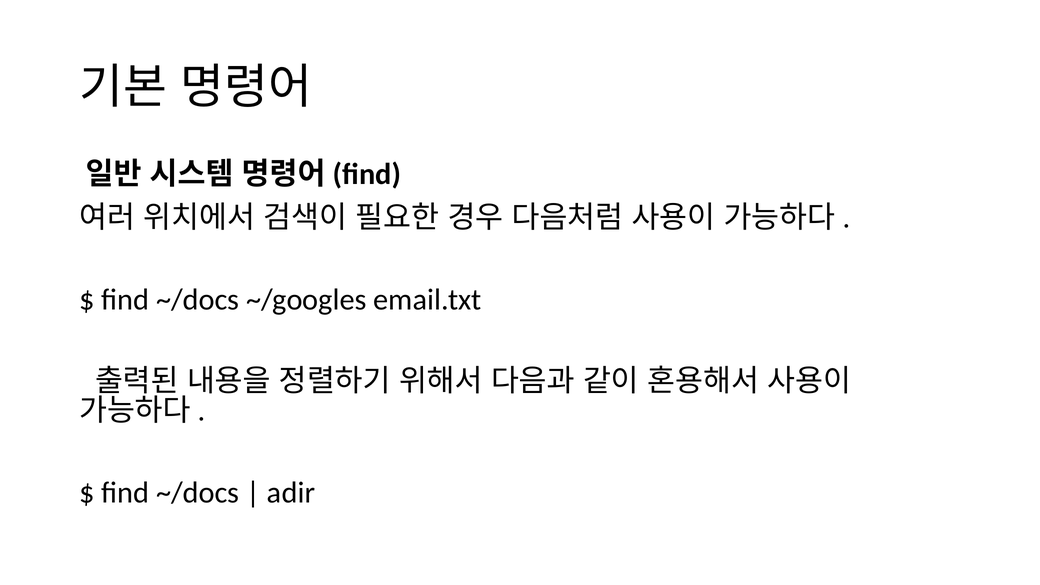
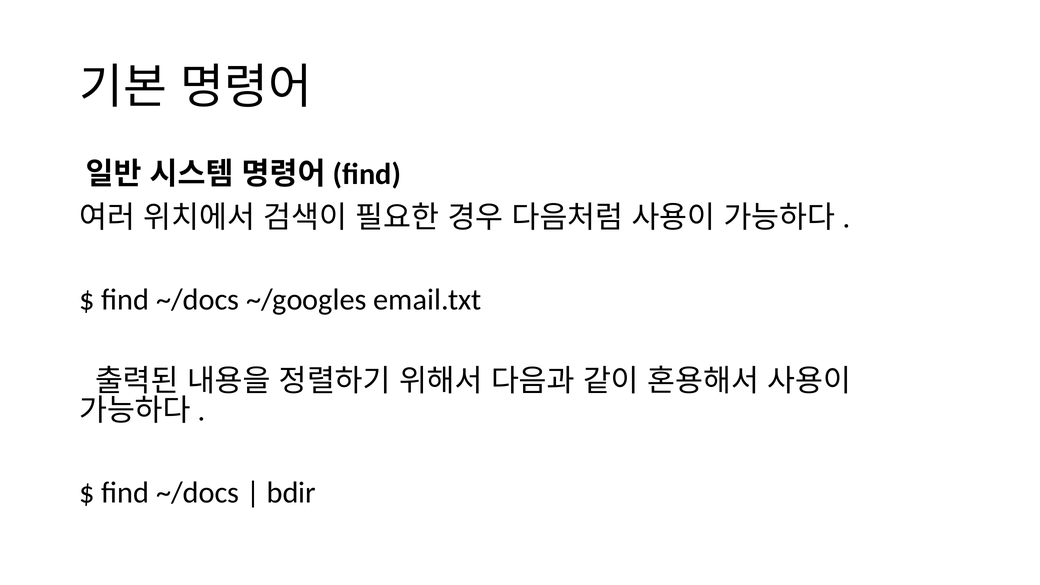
adir: adir -> bdir
